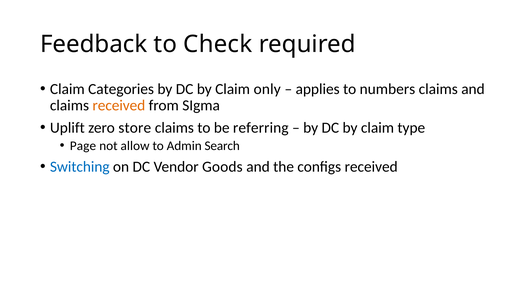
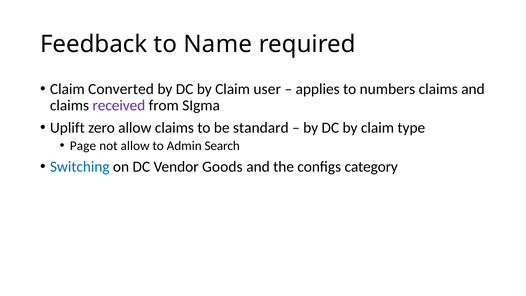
Check: Check -> Name
Categories: Categories -> Converted
only: only -> user
received at (119, 106) colour: orange -> purple
zero store: store -> allow
referring: referring -> standard
configs received: received -> category
